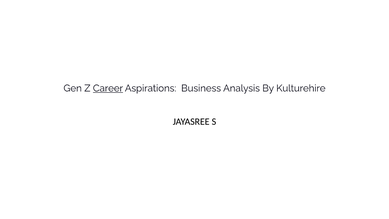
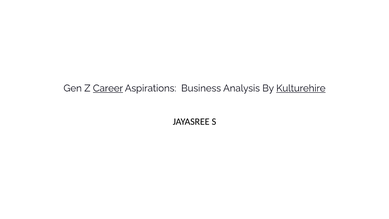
Kulturehire underline: none -> present
